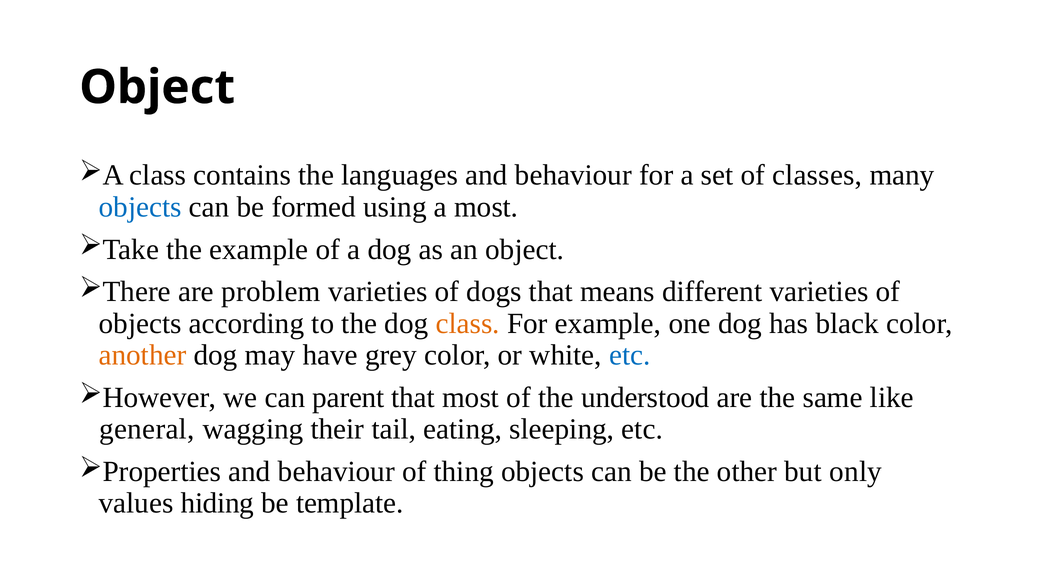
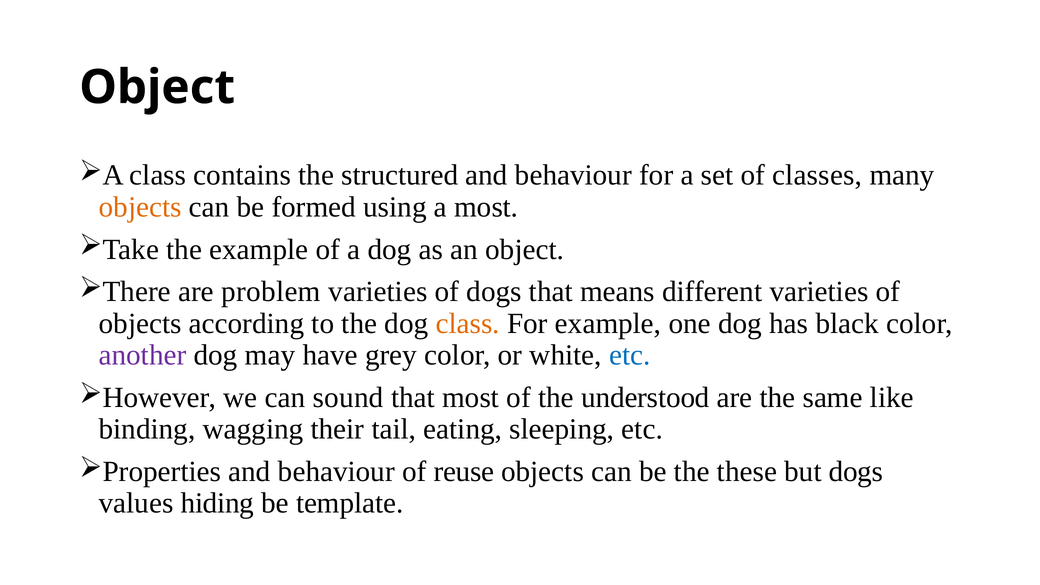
languages: languages -> structured
objects at (140, 207) colour: blue -> orange
another colour: orange -> purple
parent: parent -> sound
general: general -> binding
thing: thing -> reuse
other: other -> these
but only: only -> dogs
